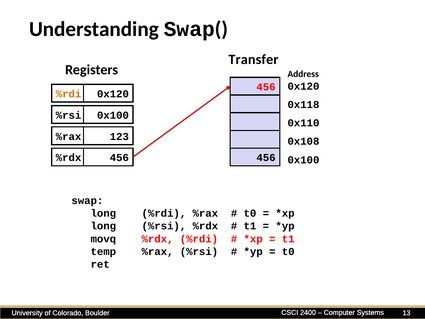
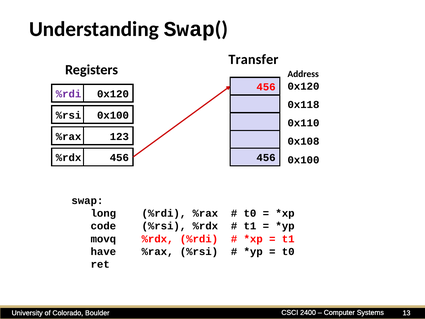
%rdi at (69, 94) colour: orange -> purple
long at (103, 226): long -> code
temp: temp -> have
